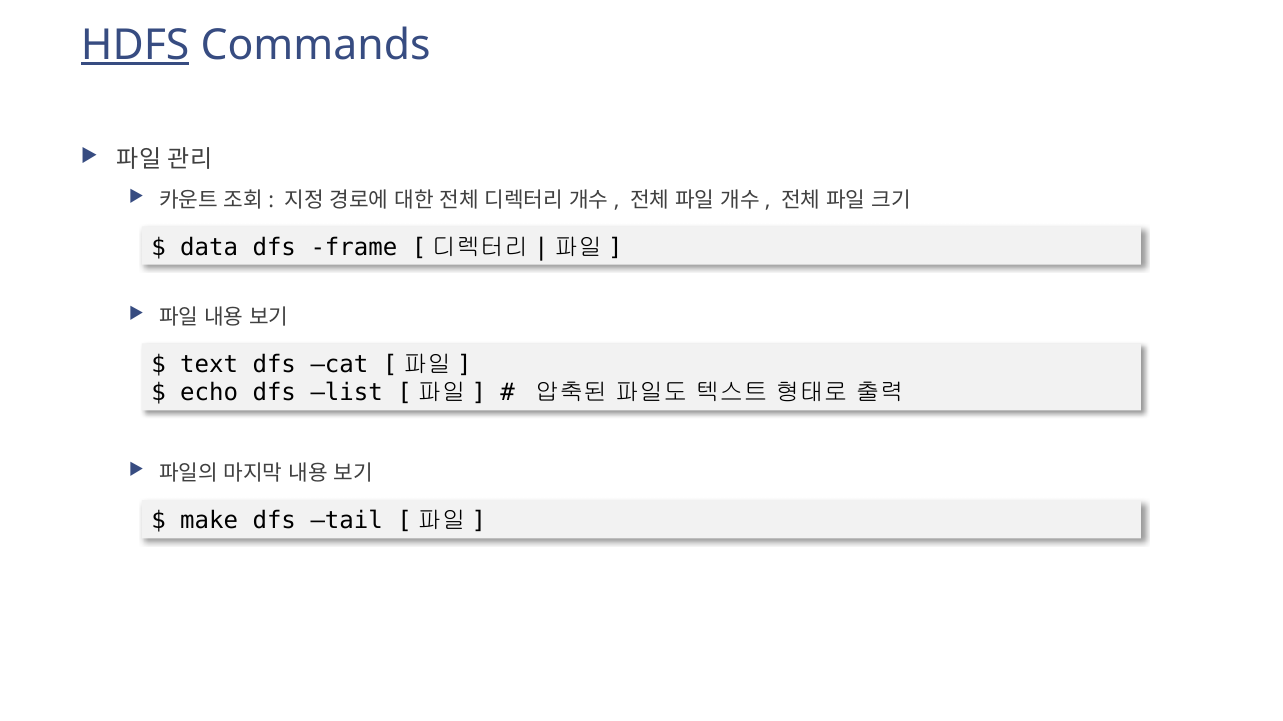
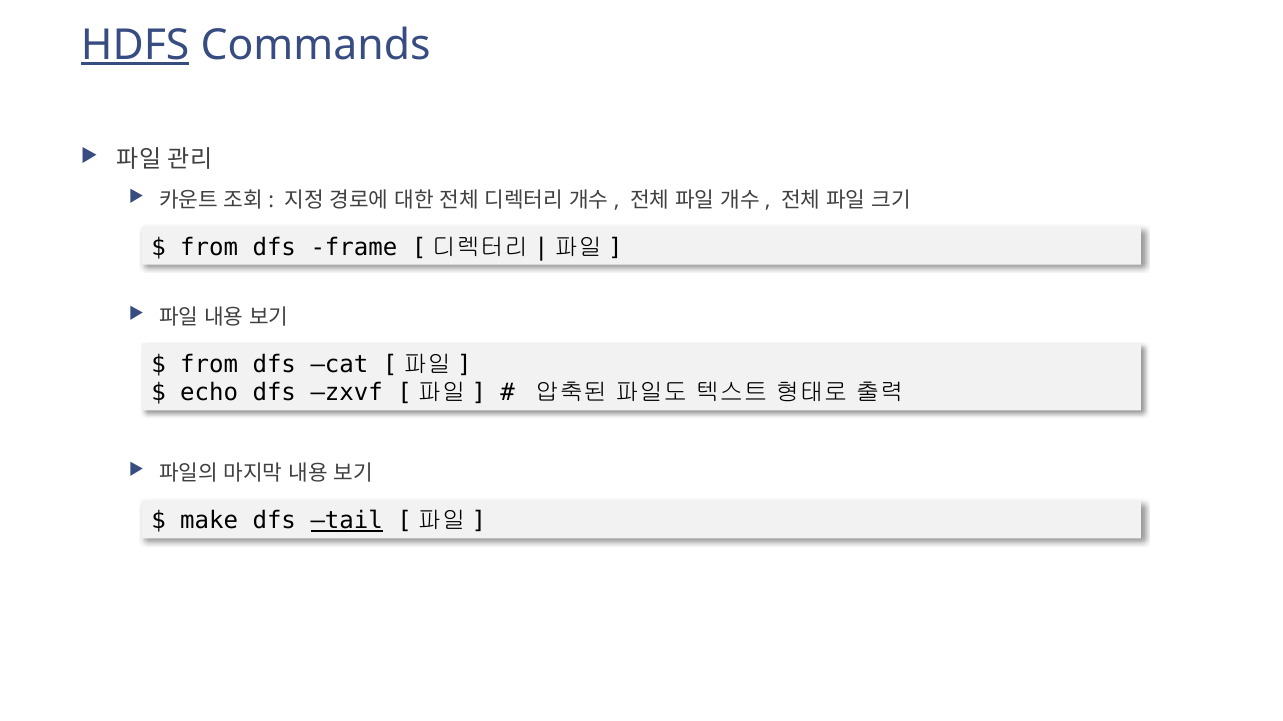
data at (209, 248): data -> from
text at (209, 364): text -> from
list: list -> zxvf
tail underline: none -> present
